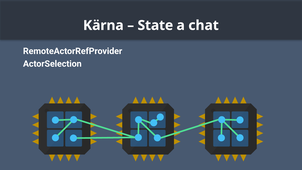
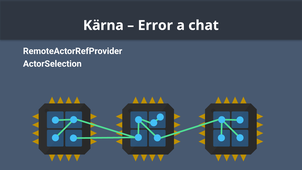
State: State -> Error
